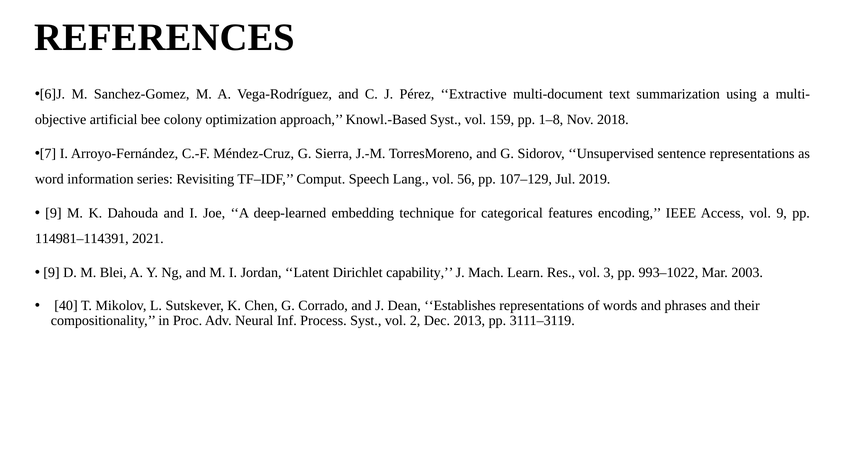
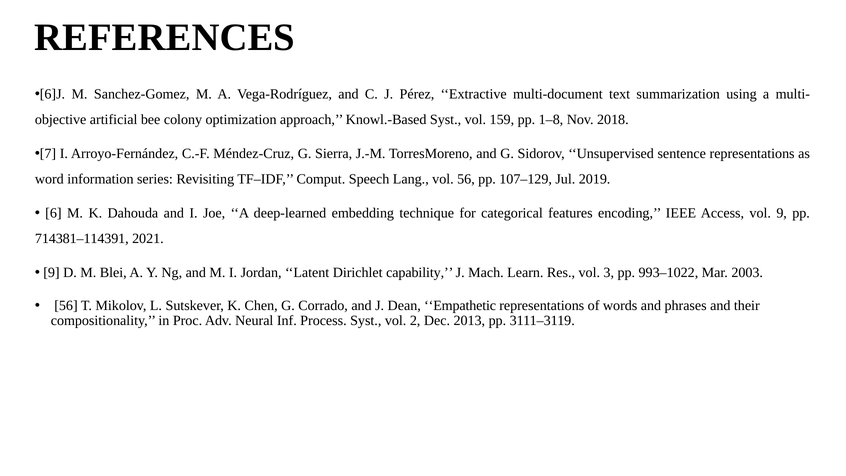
9 at (53, 213): 9 -> 6
114981–114391: 114981–114391 -> 714381–114391
40 at (66, 305): 40 -> 56
Establishes: Establishes -> Empathetic
